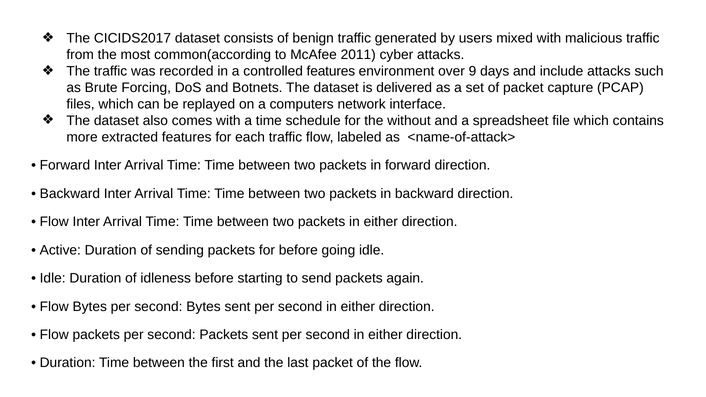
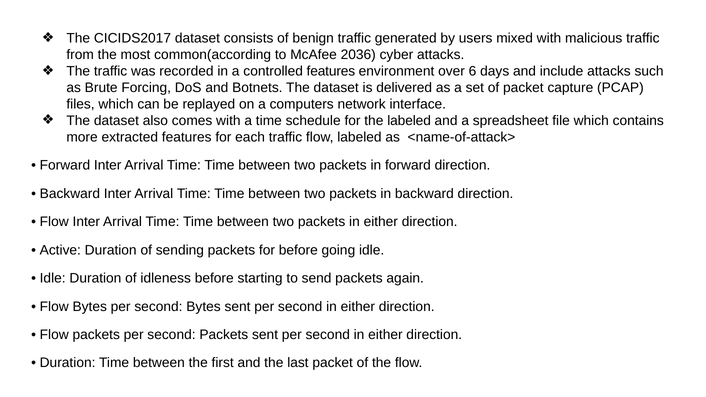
2011: 2011 -> 2036
9: 9 -> 6
the without: without -> labeled
